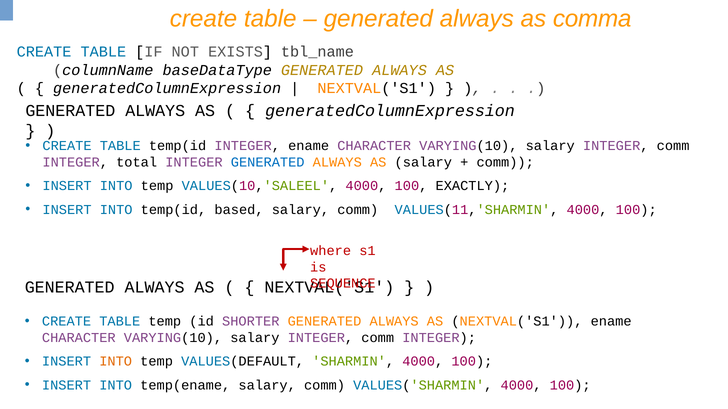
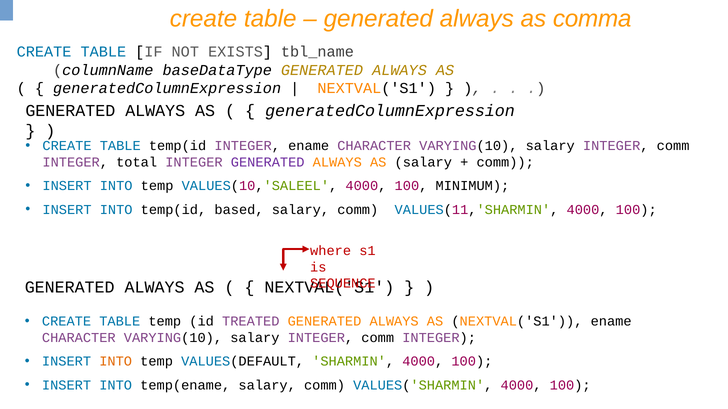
GENERATED at (268, 163) colour: blue -> purple
EXACTLY: EXACTLY -> MINIMUM
SHORTER: SHORTER -> TREATED
